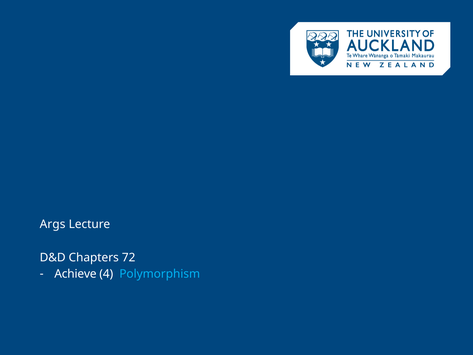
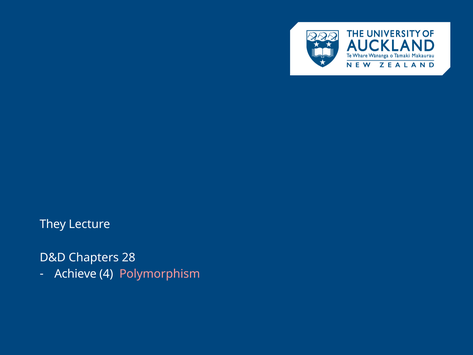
Args: Args -> They
72: 72 -> 28
Polymorphism colour: light blue -> pink
